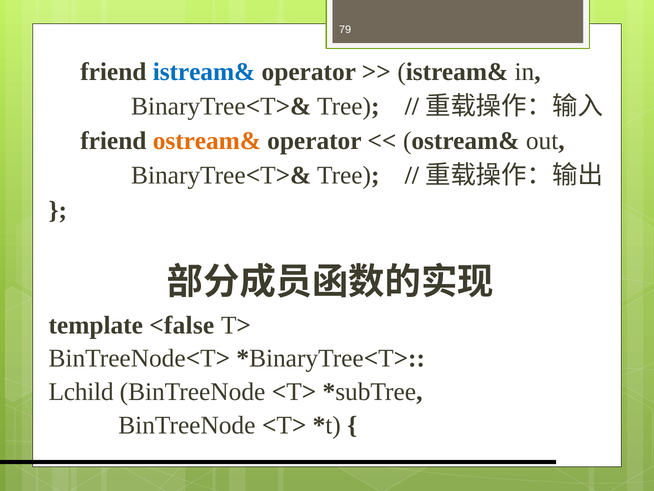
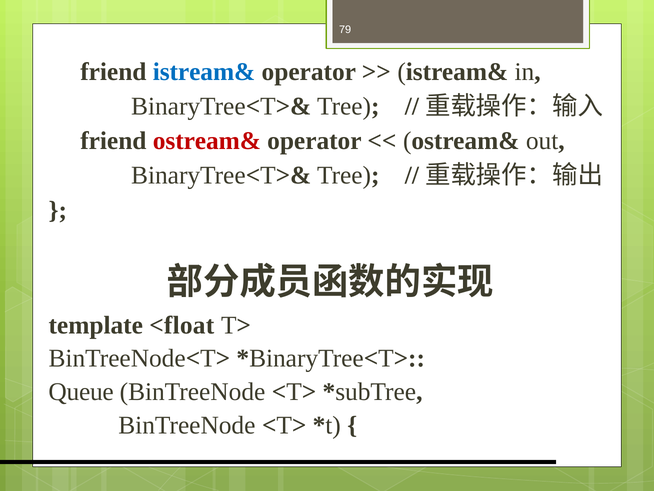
ostream& at (207, 141) colour: orange -> red
<false: <false -> <float
Lchild: Lchild -> Queue
